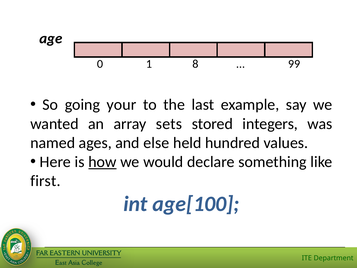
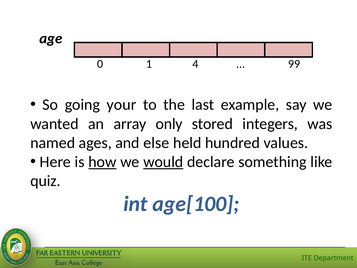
8: 8 -> 4
sets: sets -> only
would underline: none -> present
first: first -> quiz
